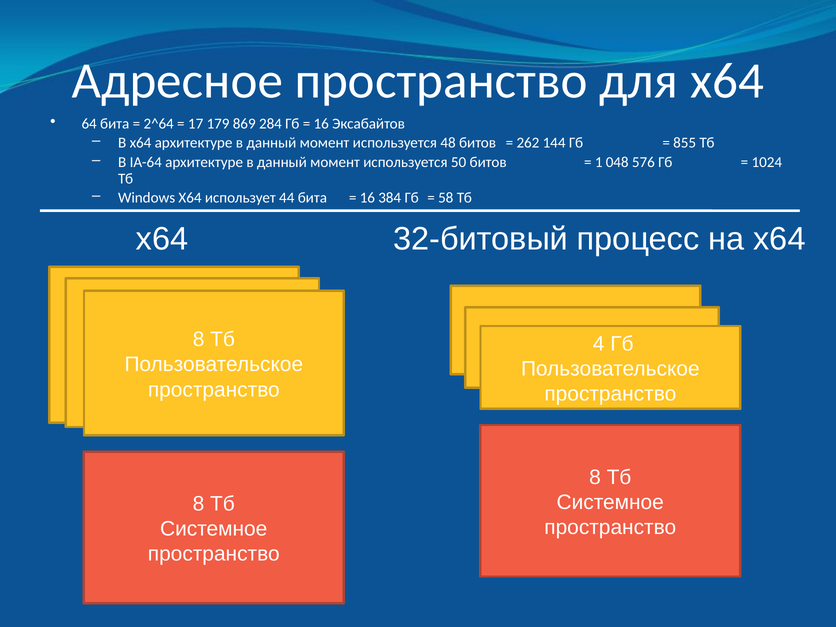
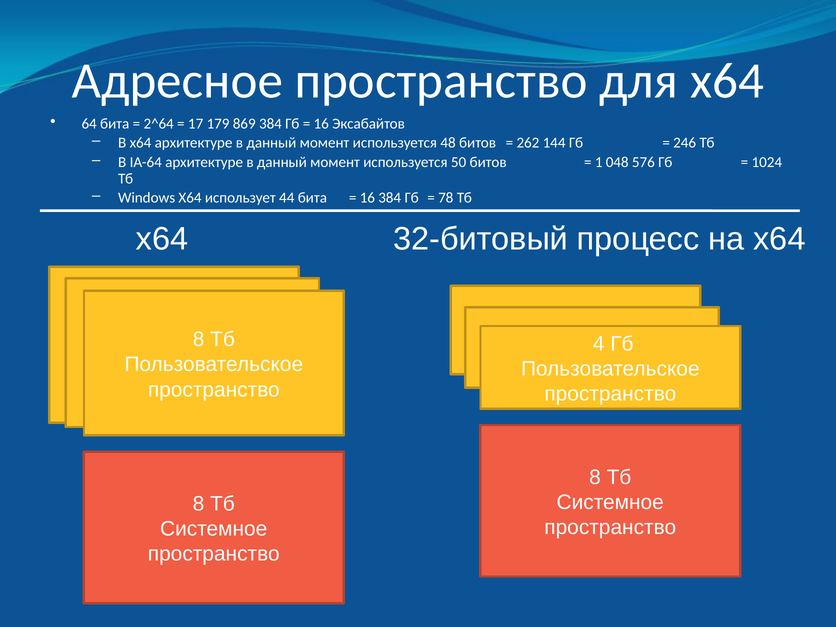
869 284: 284 -> 384
855: 855 -> 246
58: 58 -> 78
